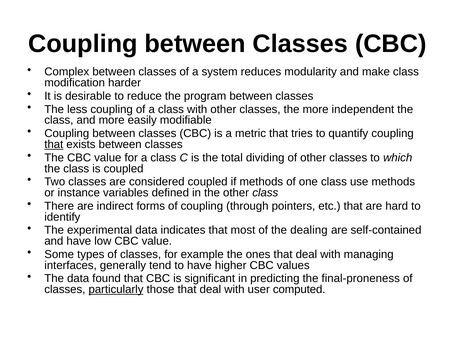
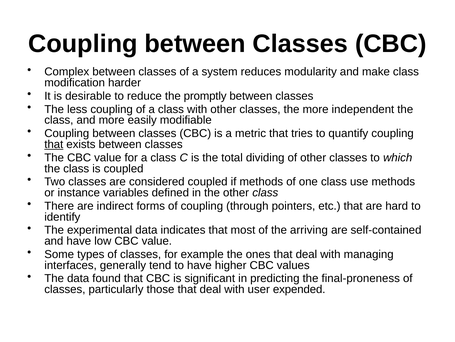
program: program -> promptly
dealing: dealing -> arriving
particularly underline: present -> none
computed: computed -> expended
